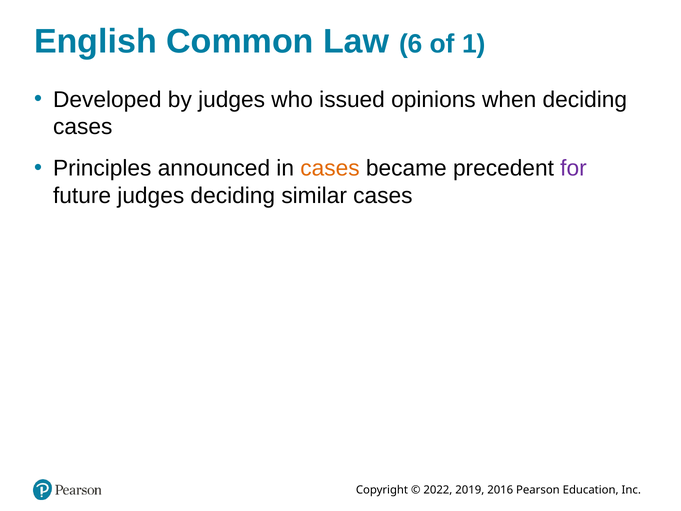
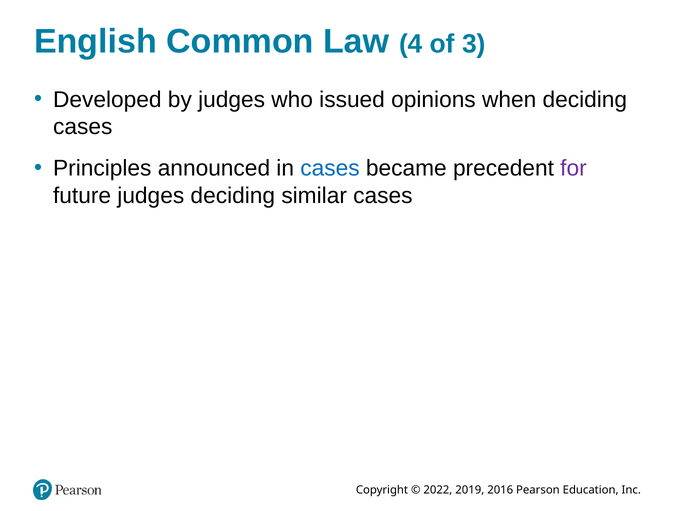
6: 6 -> 4
1: 1 -> 3
cases at (330, 168) colour: orange -> blue
